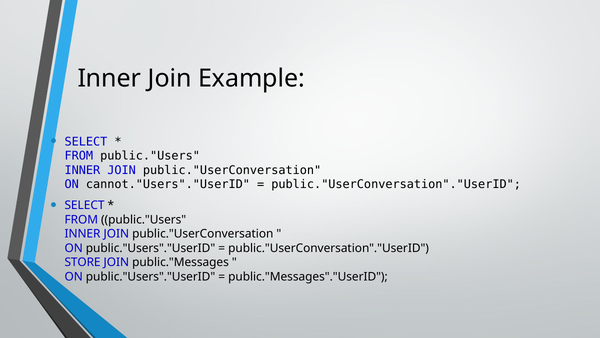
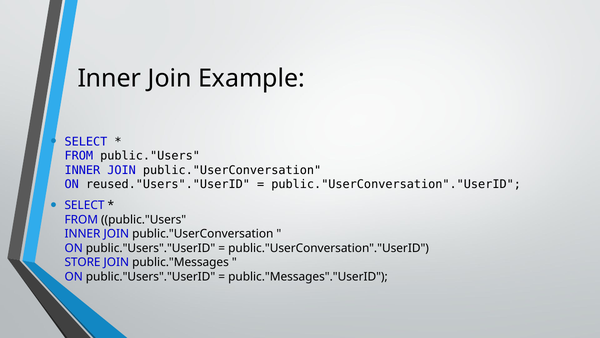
cannot."Users"."UserID: cannot."Users"."UserID -> reused."Users"."UserID
